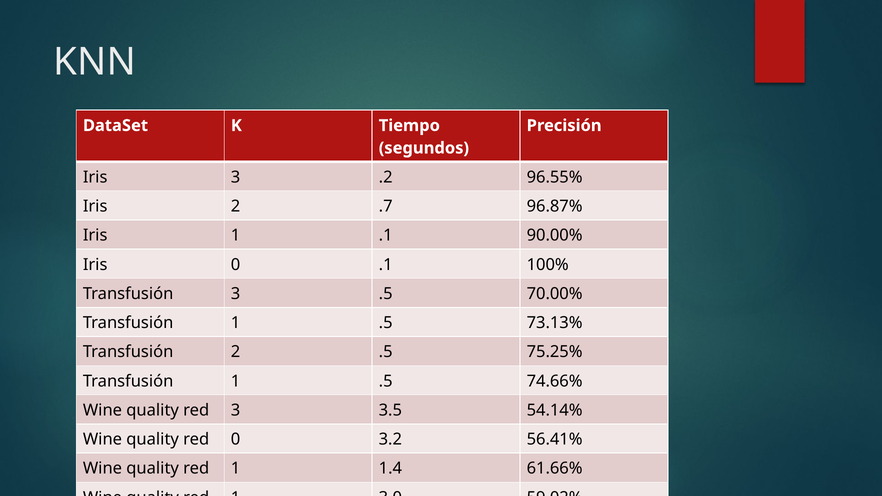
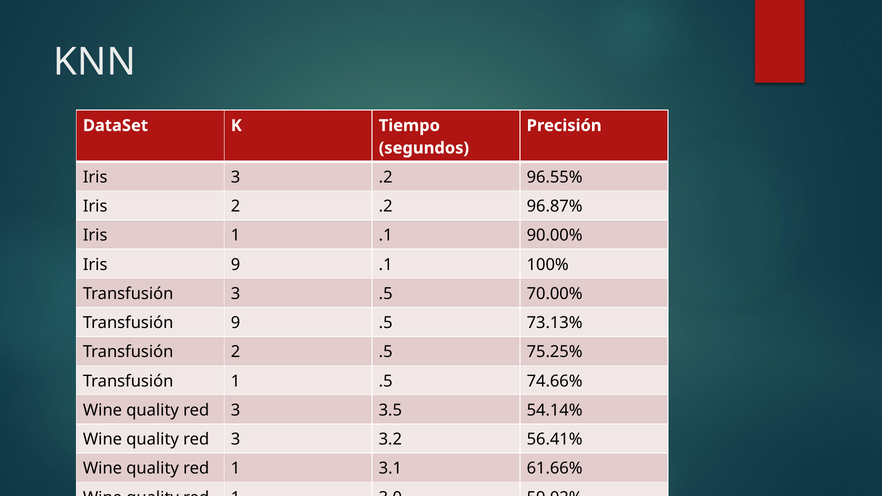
2 .7: .7 -> .2
Iris 0: 0 -> 9
1 at (236, 323): 1 -> 9
0 at (236, 440): 0 -> 3
1.4: 1.4 -> 3.1
